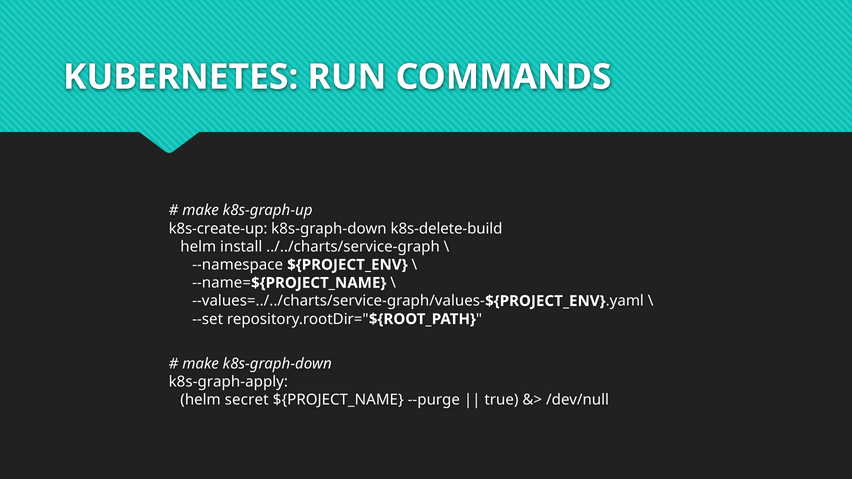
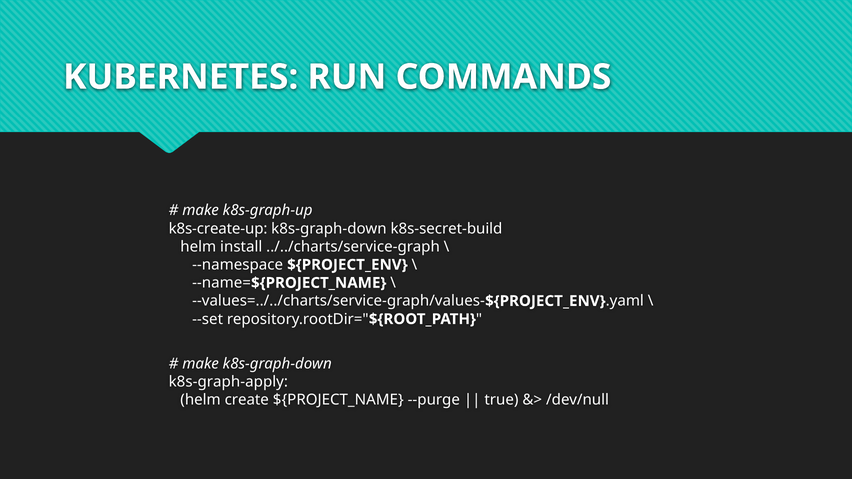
k8s-delete-build: k8s-delete-build -> k8s-secret-build
secret: secret -> create
